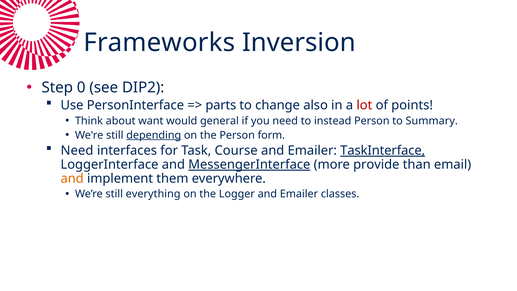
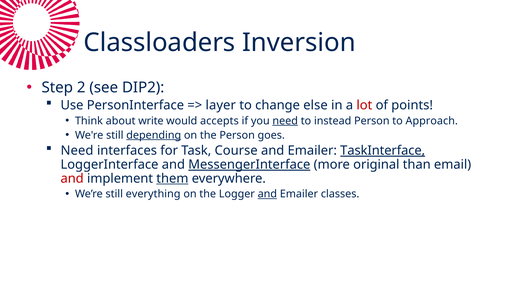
Frameworks: Frameworks -> Classloaders
0: 0 -> 2
parts: parts -> layer
also: also -> else
want: want -> write
general: general -> accepts
need at (285, 121) underline: none -> present
Summary: Summary -> Approach
form: form -> goes
provide: provide -> original
and at (72, 178) colour: orange -> red
them underline: none -> present
and at (267, 194) underline: none -> present
